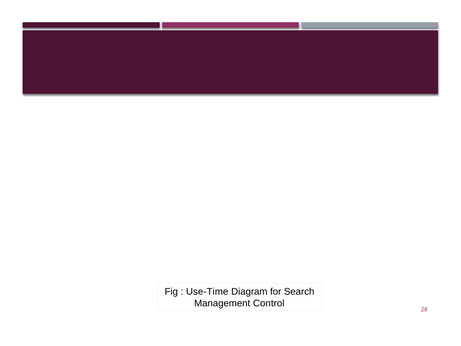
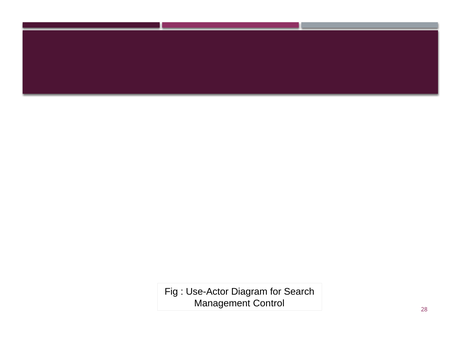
Use-Time: Use-Time -> Use-Actor
